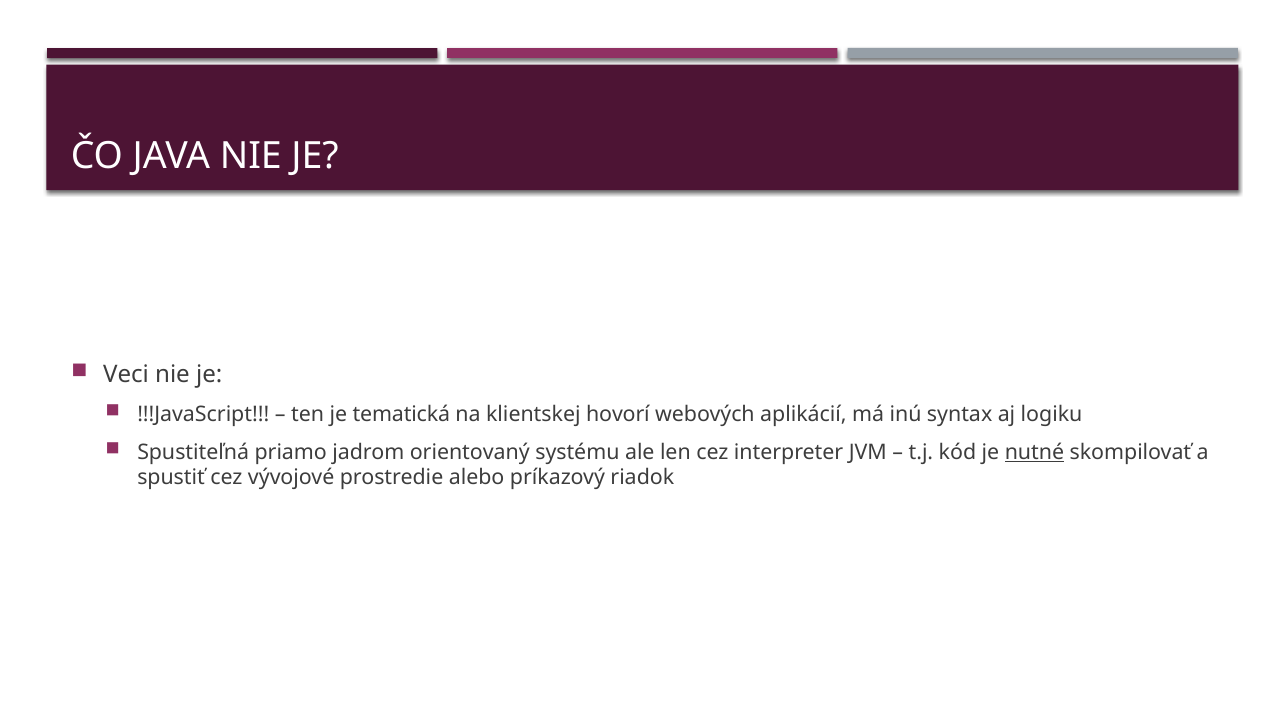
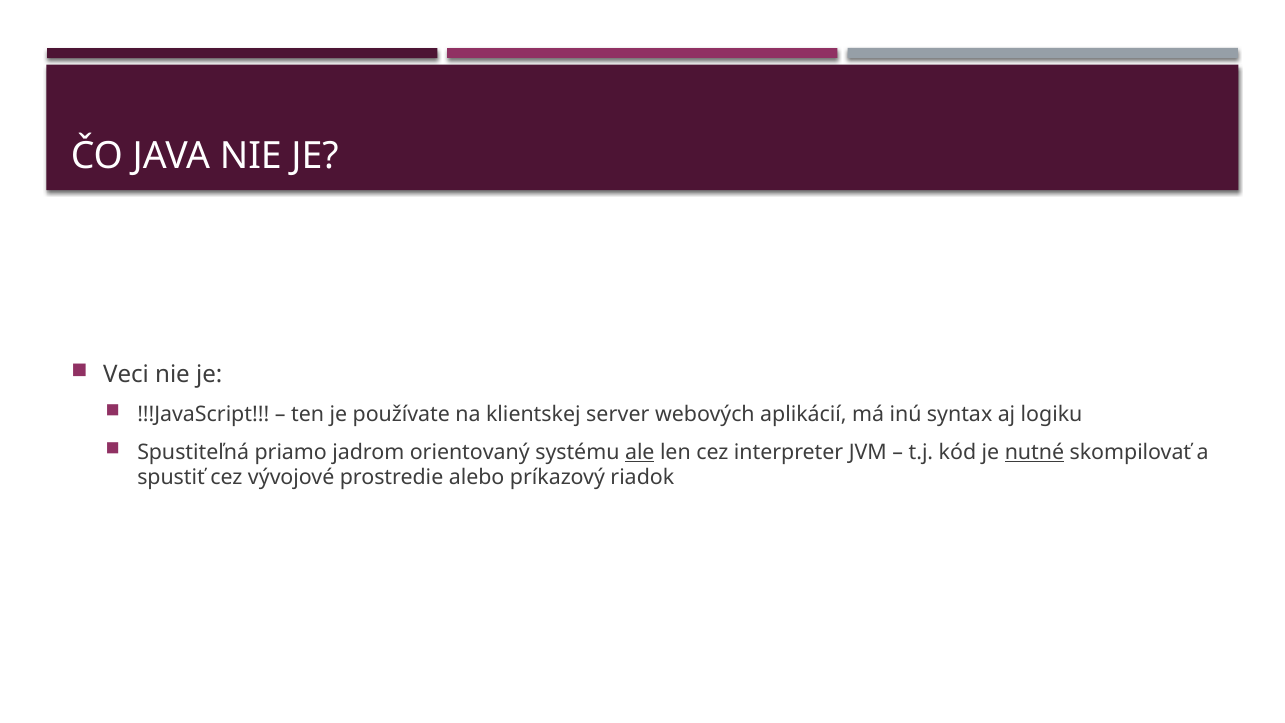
tematická: tematická -> používate
hovorí: hovorí -> server
ale underline: none -> present
